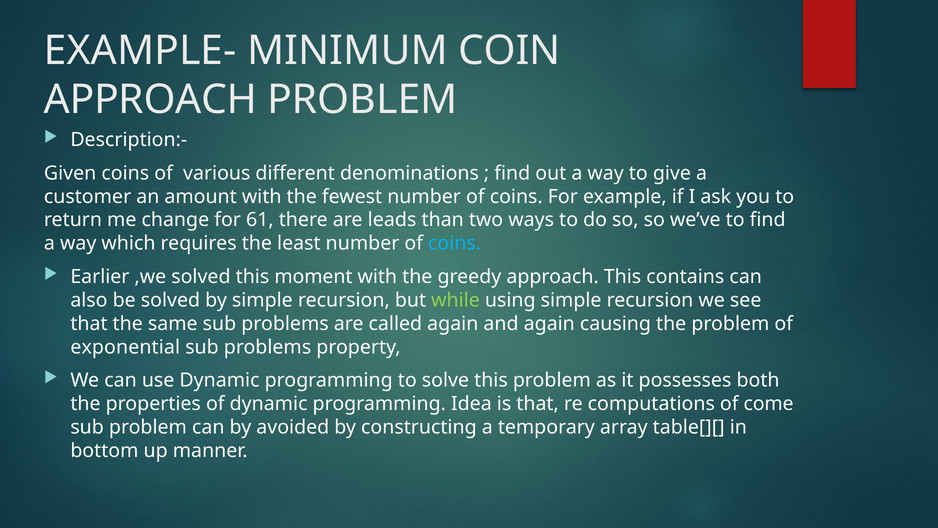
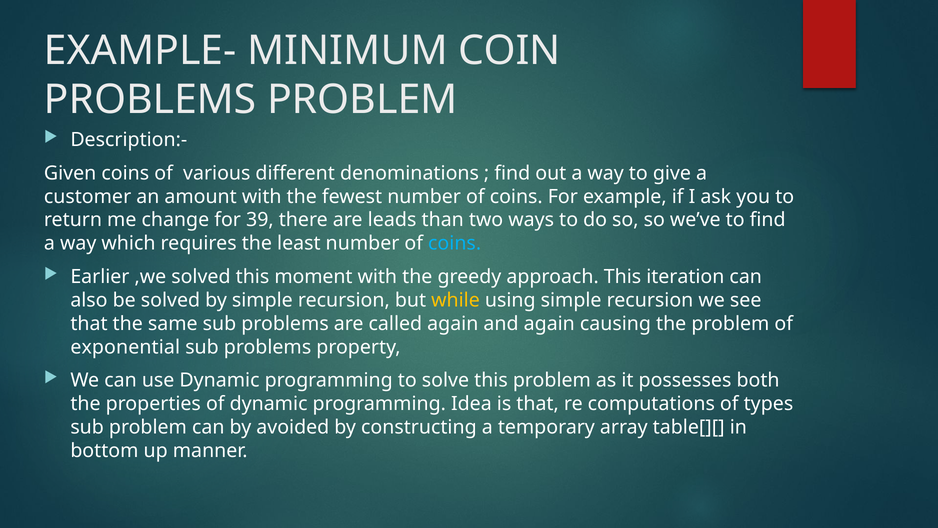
APPROACH at (150, 100): APPROACH -> PROBLEMS
61: 61 -> 39
contains: contains -> iteration
while colour: light green -> yellow
come: come -> types
